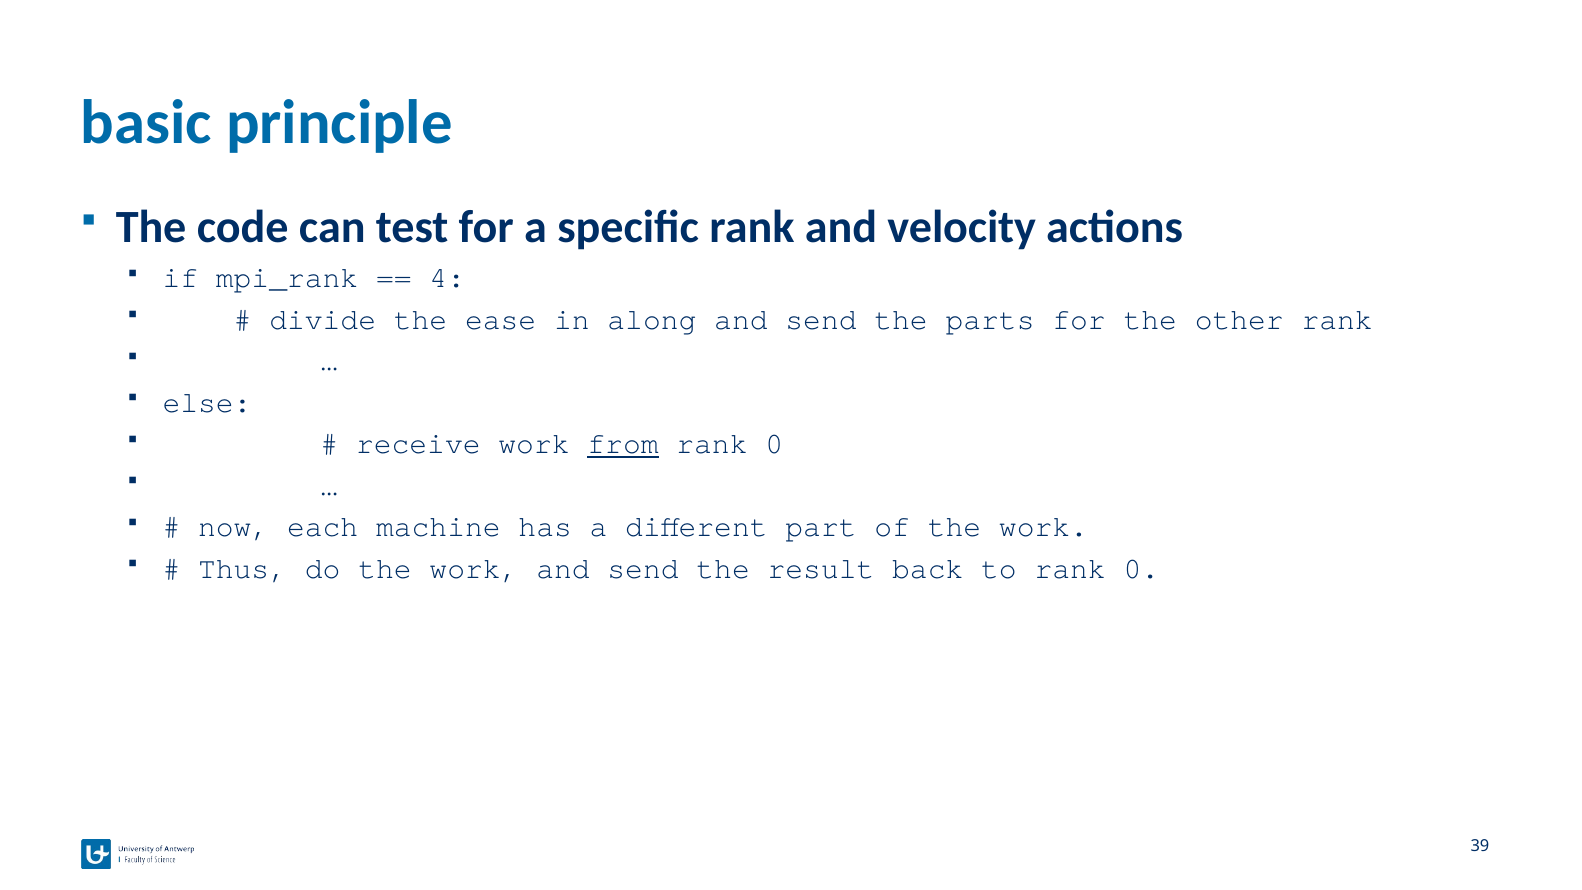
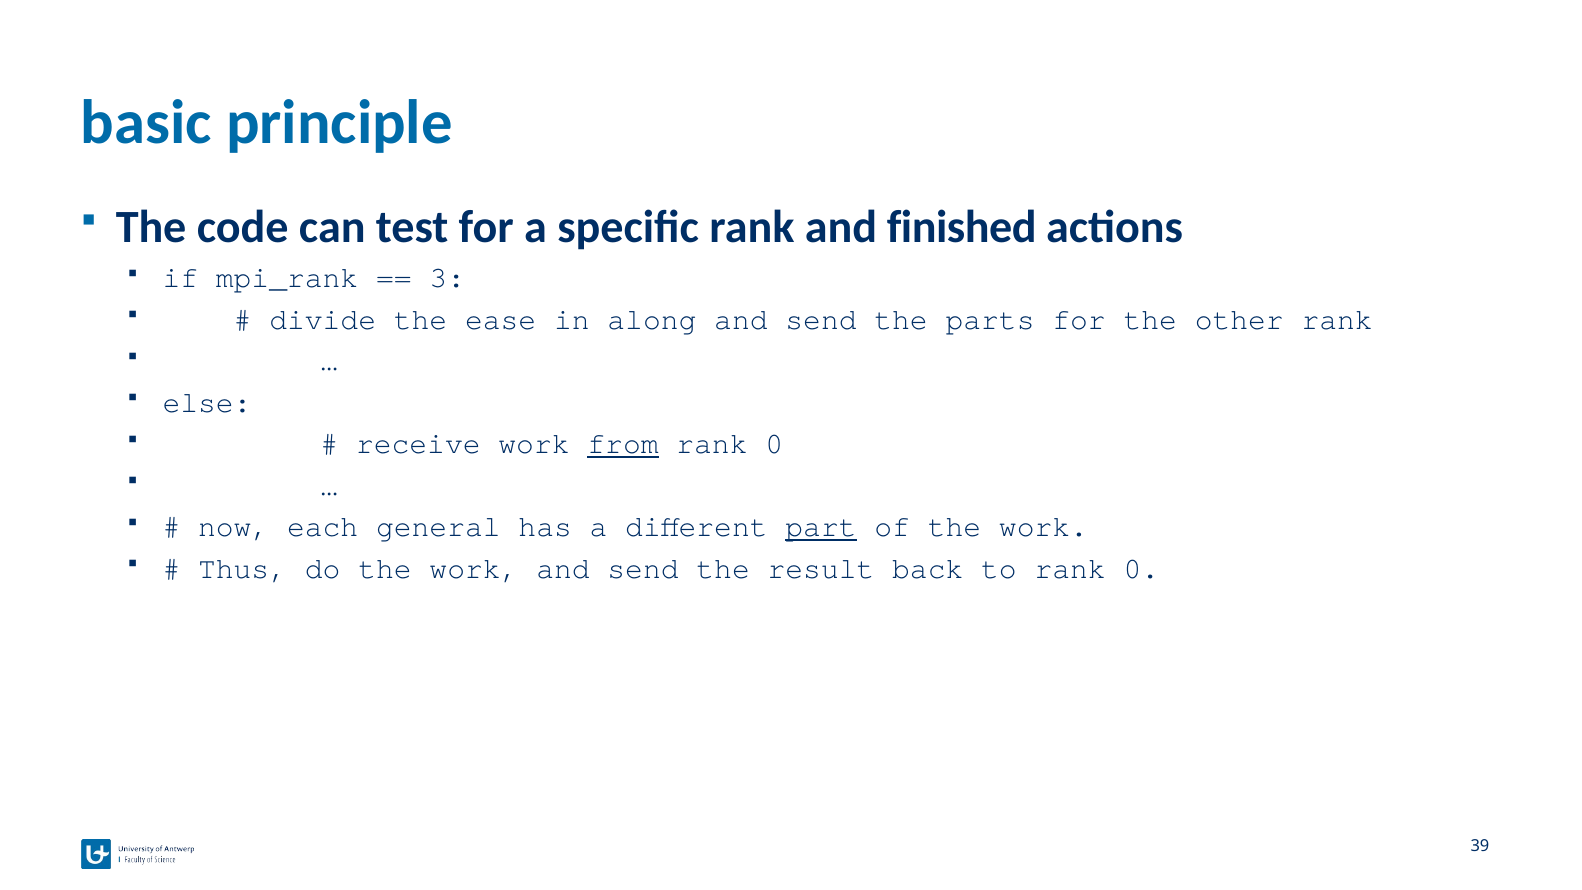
velocity: velocity -> finished
4: 4 -> 3
machine: machine -> general
part underline: none -> present
